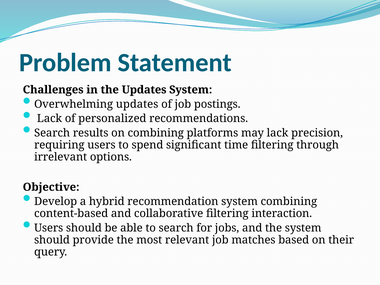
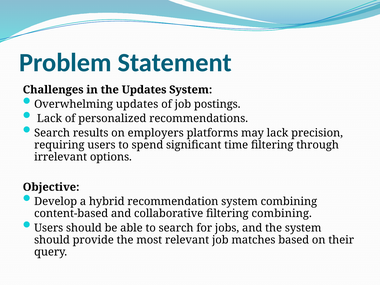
on combining: combining -> employers
filtering interaction: interaction -> combining
